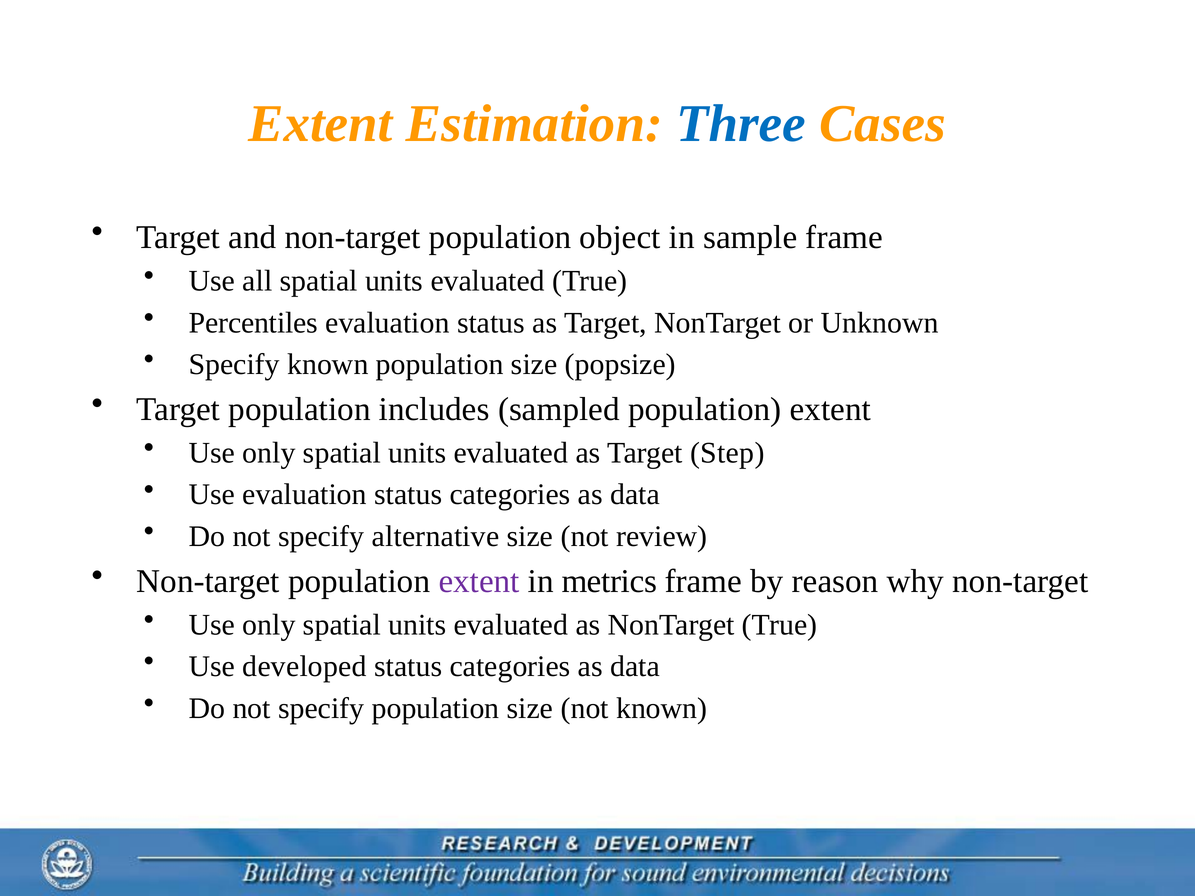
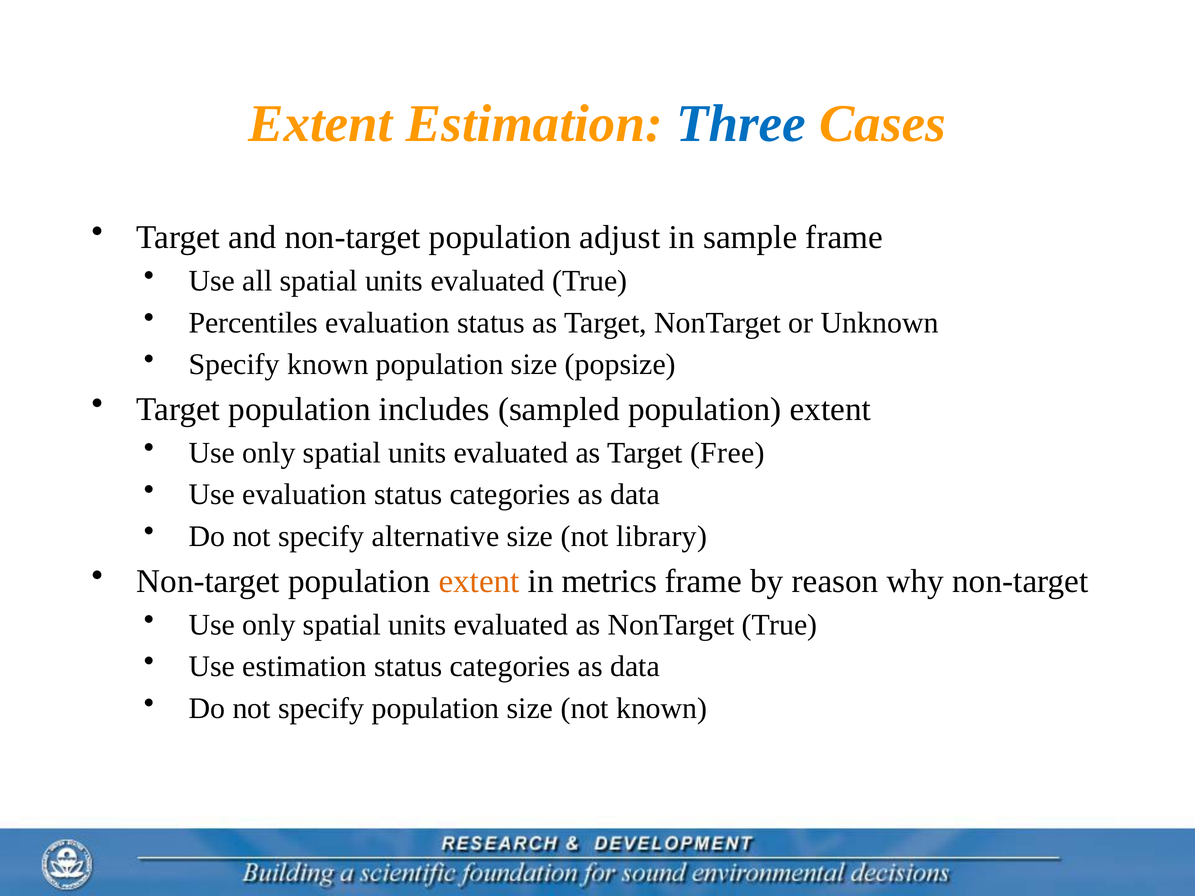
object: object -> adjust
Step: Step -> Free
review: review -> library
extent at (479, 581) colour: purple -> orange
Use developed: developed -> estimation
